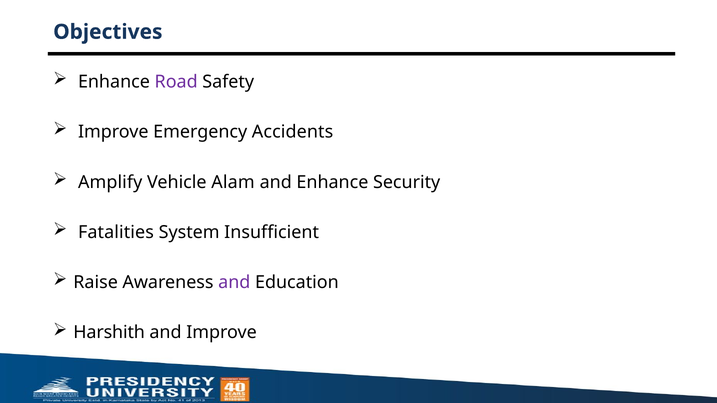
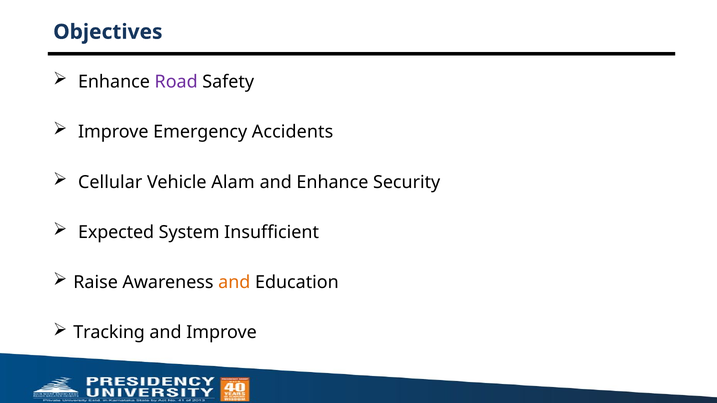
Amplify: Amplify -> Cellular
Fatalities: Fatalities -> Expected
and at (234, 283) colour: purple -> orange
Harshith: Harshith -> Tracking
